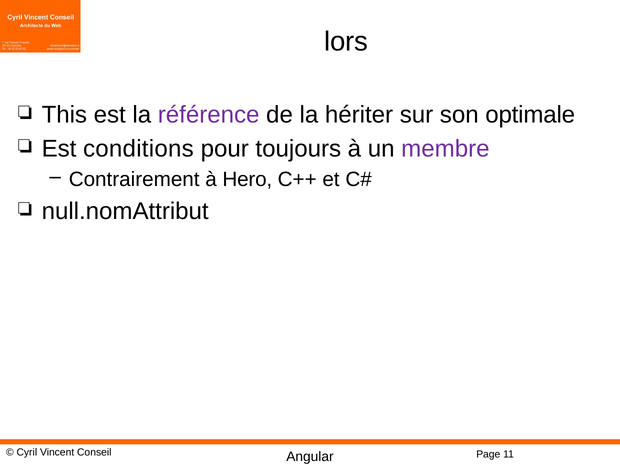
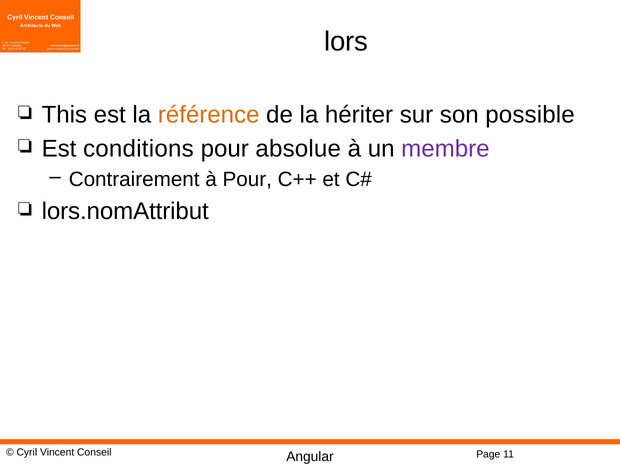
référence colour: purple -> orange
optimale: optimale -> possible
toujours: toujours -> absolue
à Hero: Hero -> Pour
null.nomAttribut: null.nomAttribut -> lors.nomAttribut
